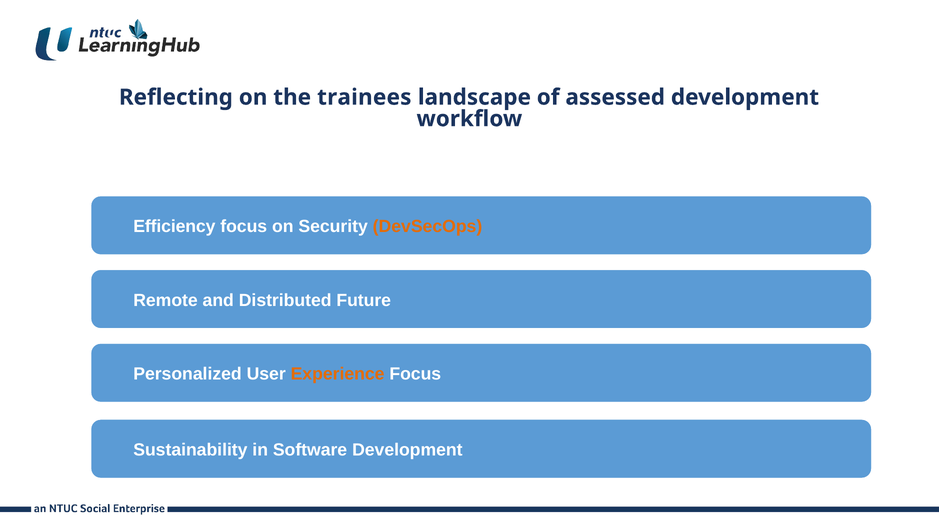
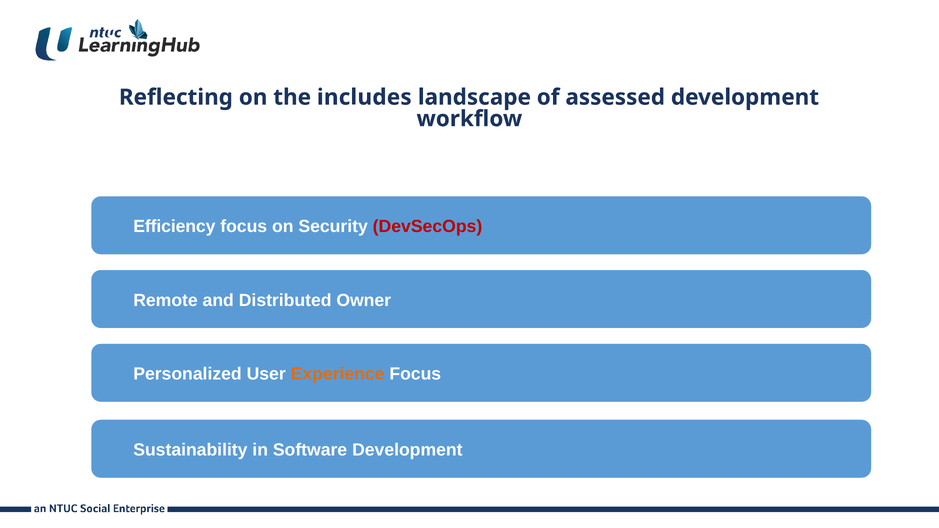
trainees: trainees -> includes
DevSecOps colour: orange -> red
Future: Future -> Owner
